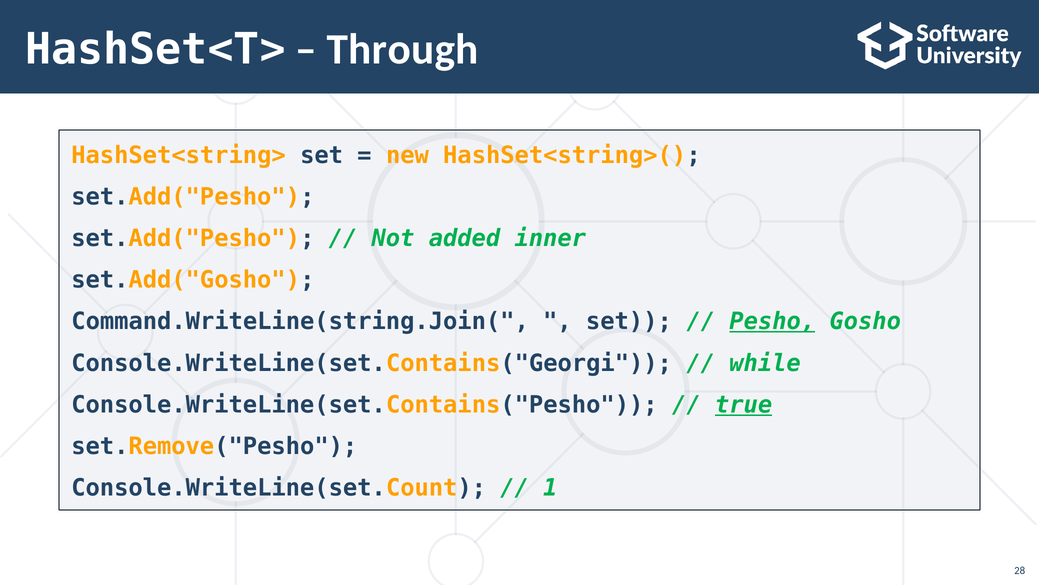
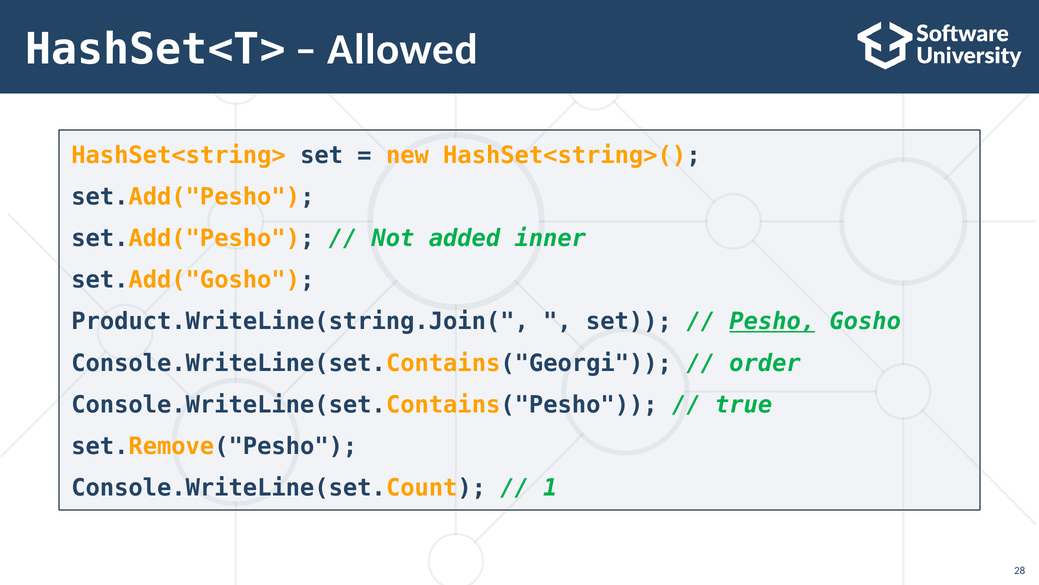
Through: Through -> Allowed
Command.WriteLine(string.Join(: Command.WriteLine(string.Join( -> Product.WriteLine(string.Join(
while: while -> order
true underline: present -> none
